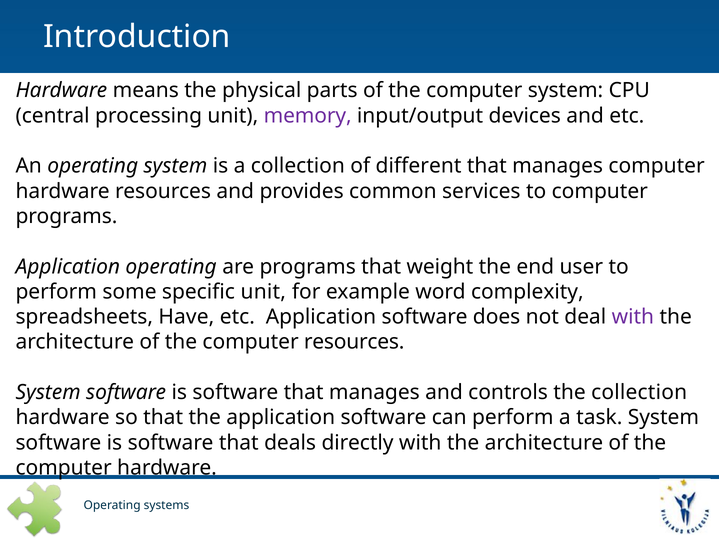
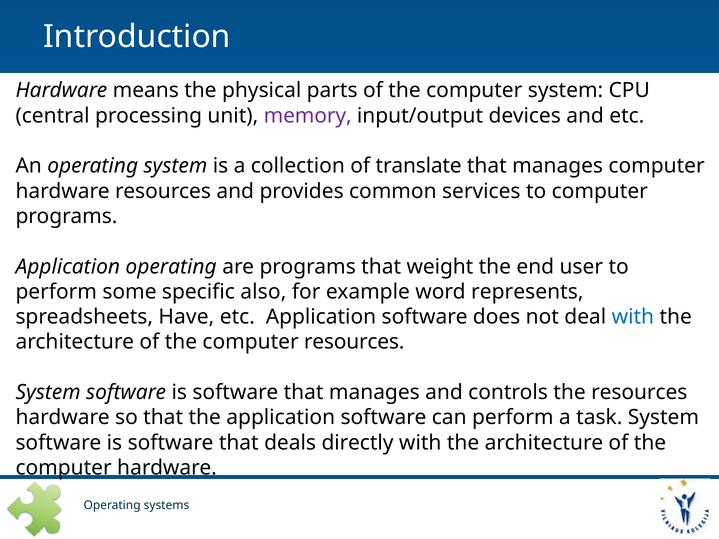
different: different -> translate
specific unit: unit -> also
complexity: complexity -> represents
with at (633, 317) colour: purple -> blue
the collection: collection -> resources
